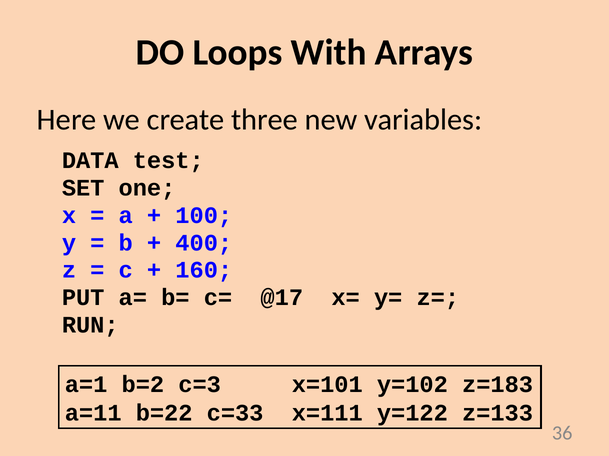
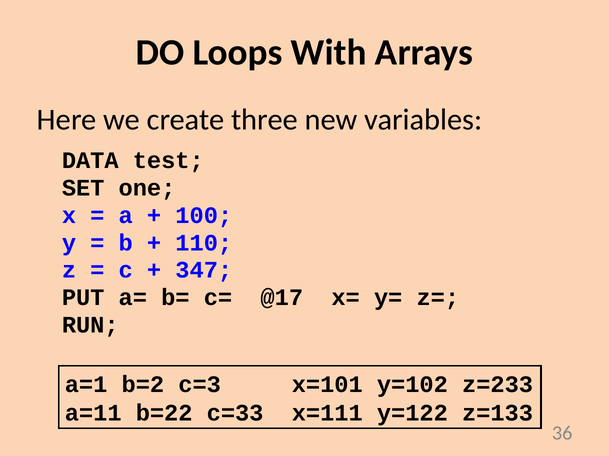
400: 400 -> 110
160: 160 -> 347
z=183: z=183 -> z=233
